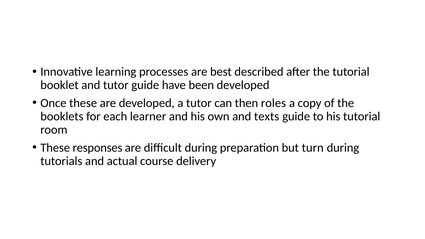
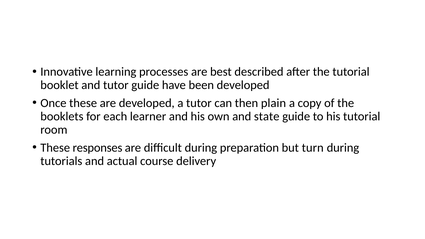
roles: roles -> plain
texts: texts -> state
